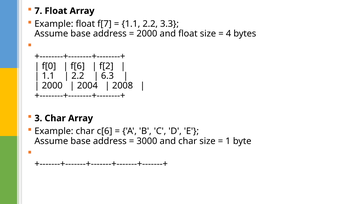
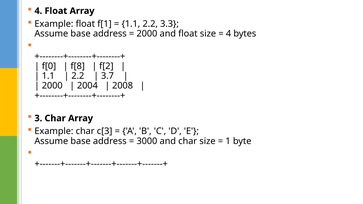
7 at (38, 11): 7 -> 4
f[7: f[7 -> f[1
f[6: f[6 -> f[8
6.3: 6.3 -> 3.7
c[6: c[6 -> c[3
